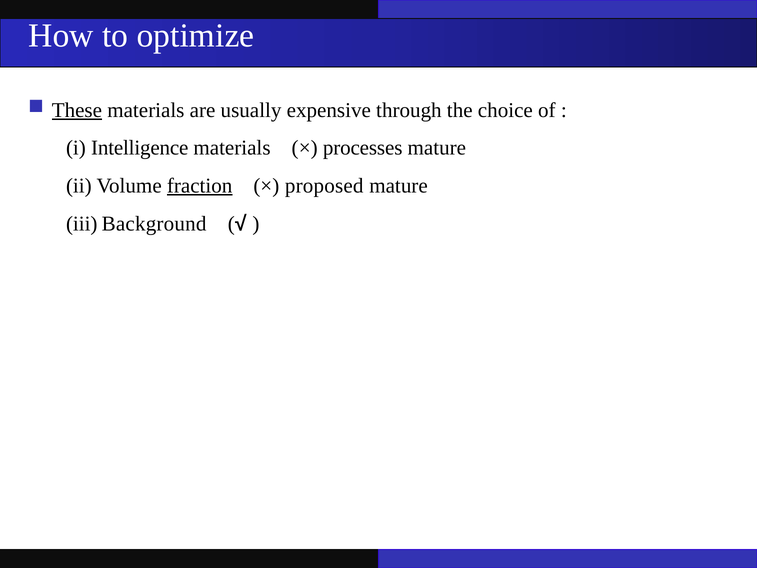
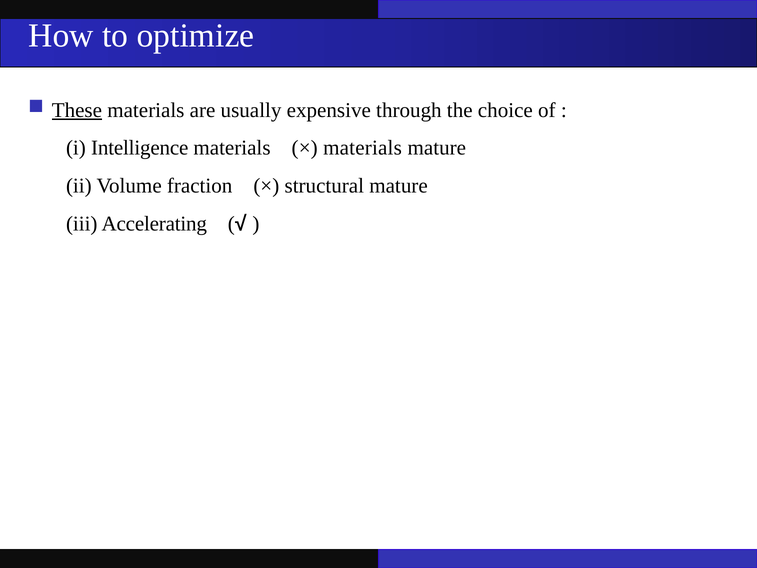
processes at (363, 148): processes -> materials
fraction underline: present -> none
proposed: proposed -> structural
Background: Background -> Accelerating
